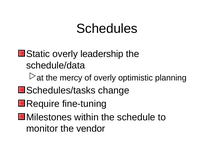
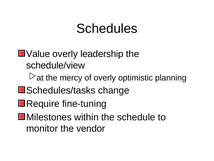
Static: Static -> Value
schedule/data: schedule/data -> schedule/view
